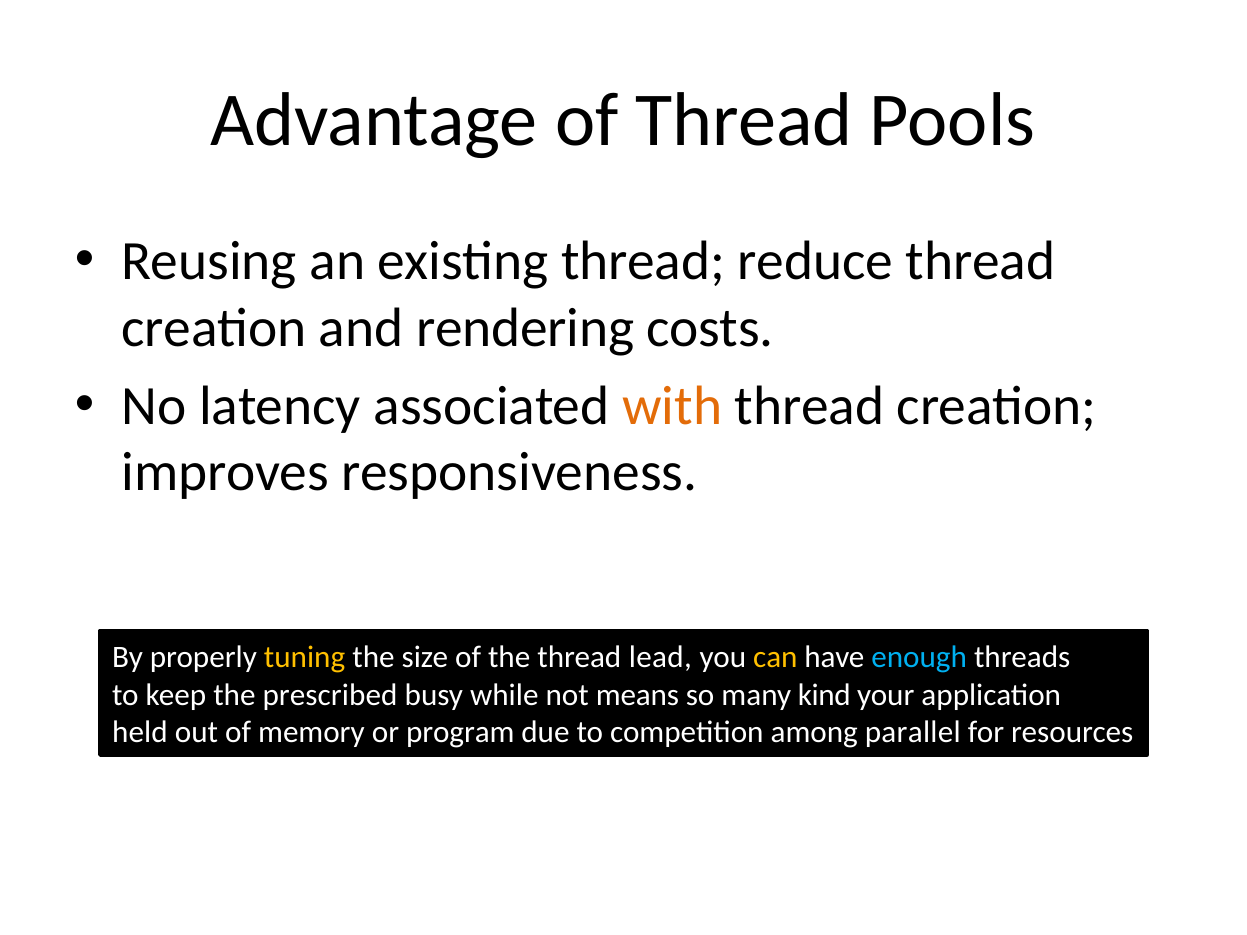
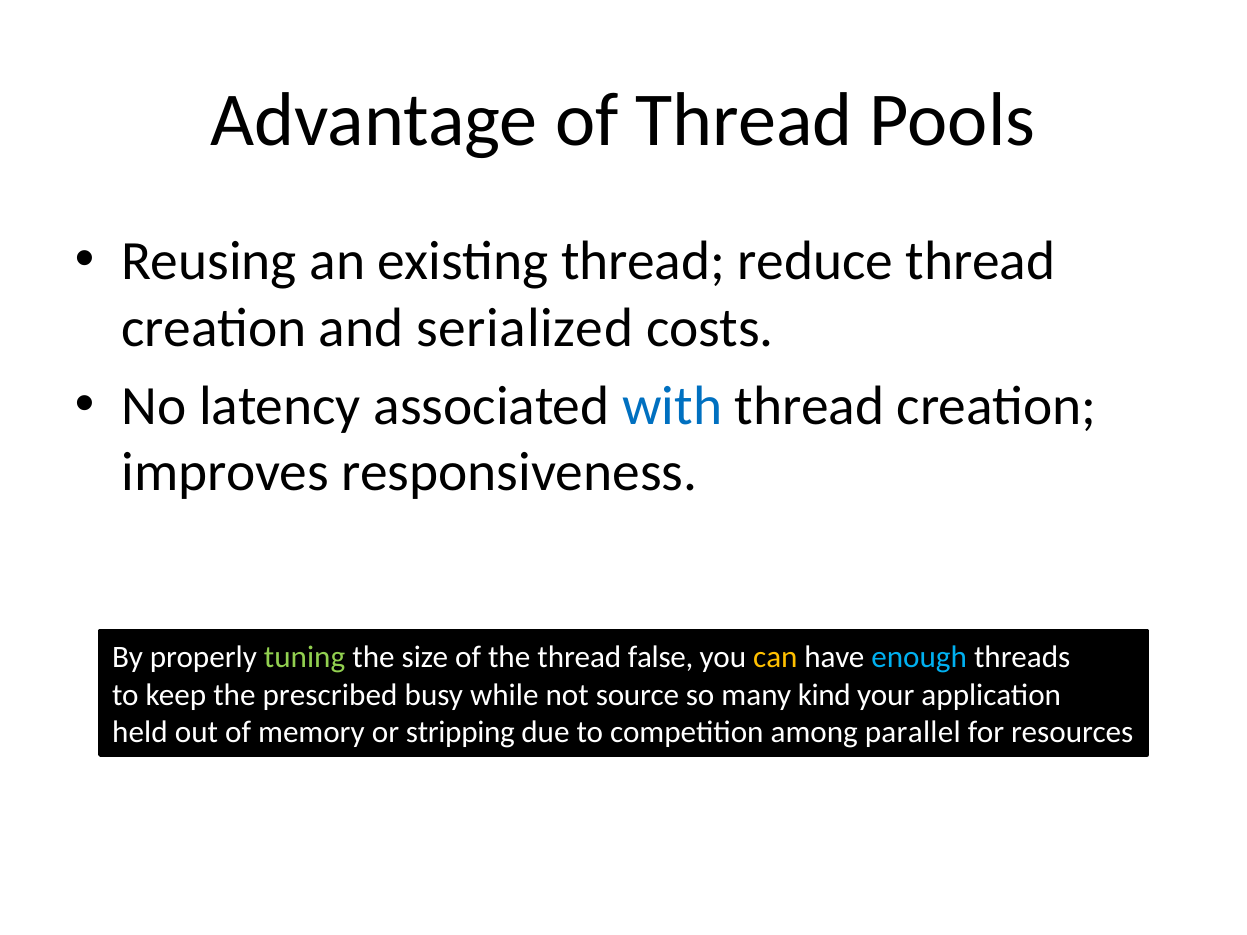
rendering: rendering -> serialized
with colour: orange -> blue
tuning colour: yellow -> light green
lead: lead -> false
means: means -> source
program: program -> stripping
